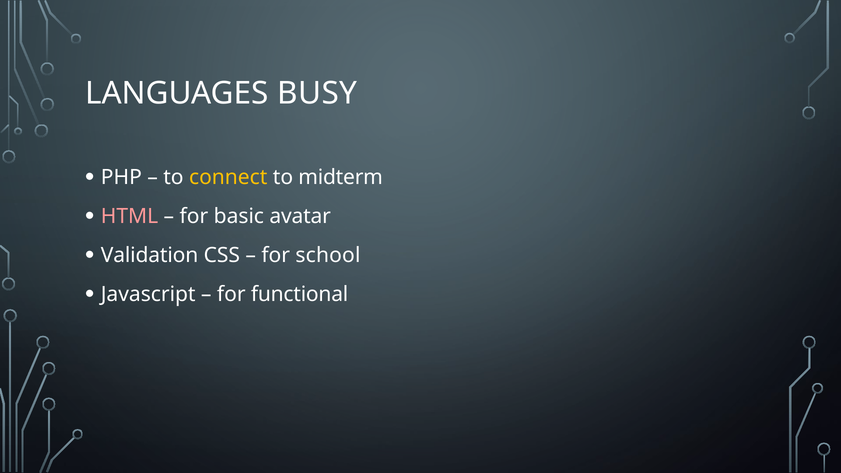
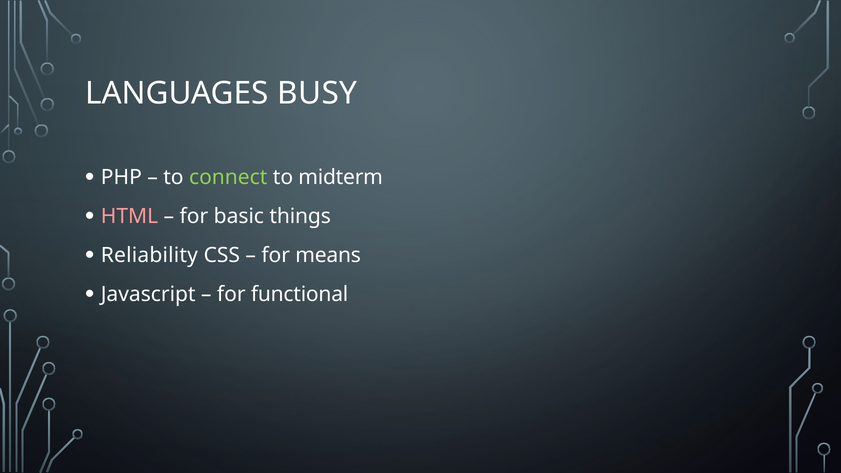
connect colour: yellow -> light green
avatar: avatar -> things
Validation: Validation -> Reliability
school: school -> means
